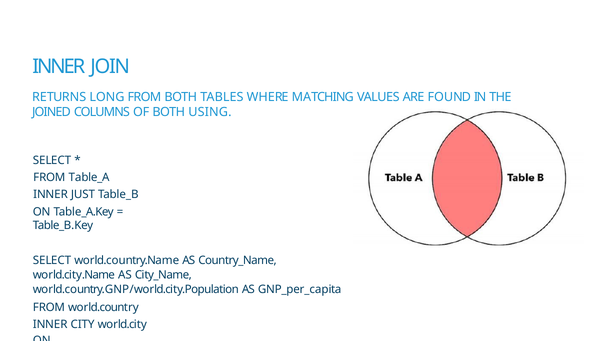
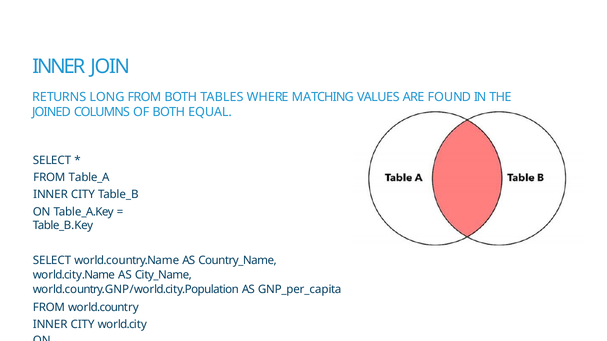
USING: USING -> EQUAL
JUST at (83, 195): JUST -> CITY
